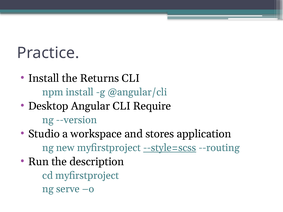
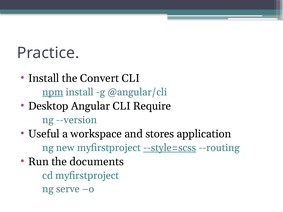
Returns: Returns -> Convert
npm underline: none -> present
Studio: Studio -> Useful
description: description -> documents
